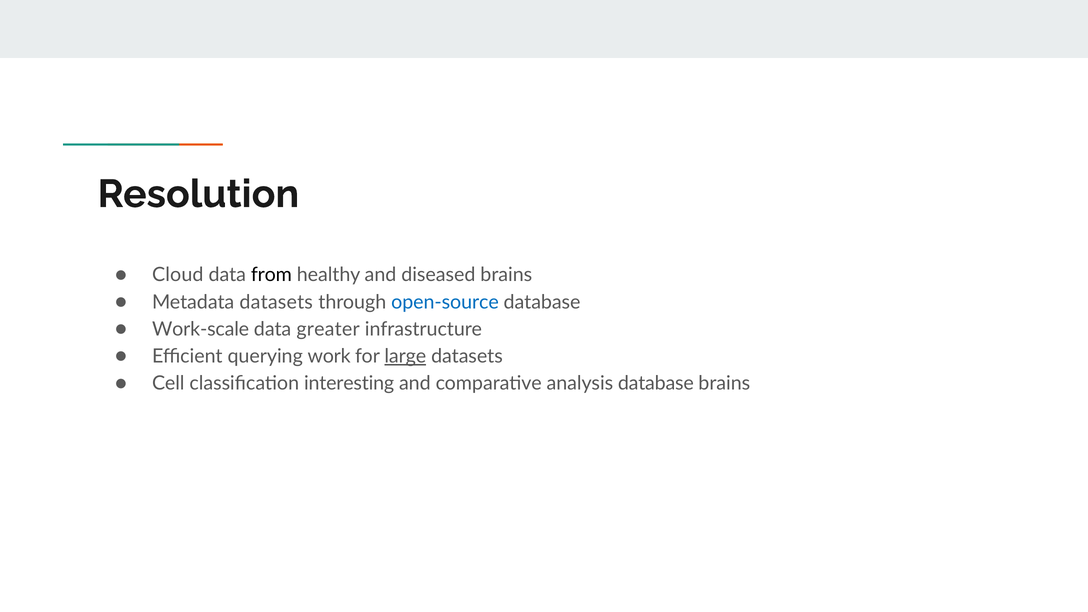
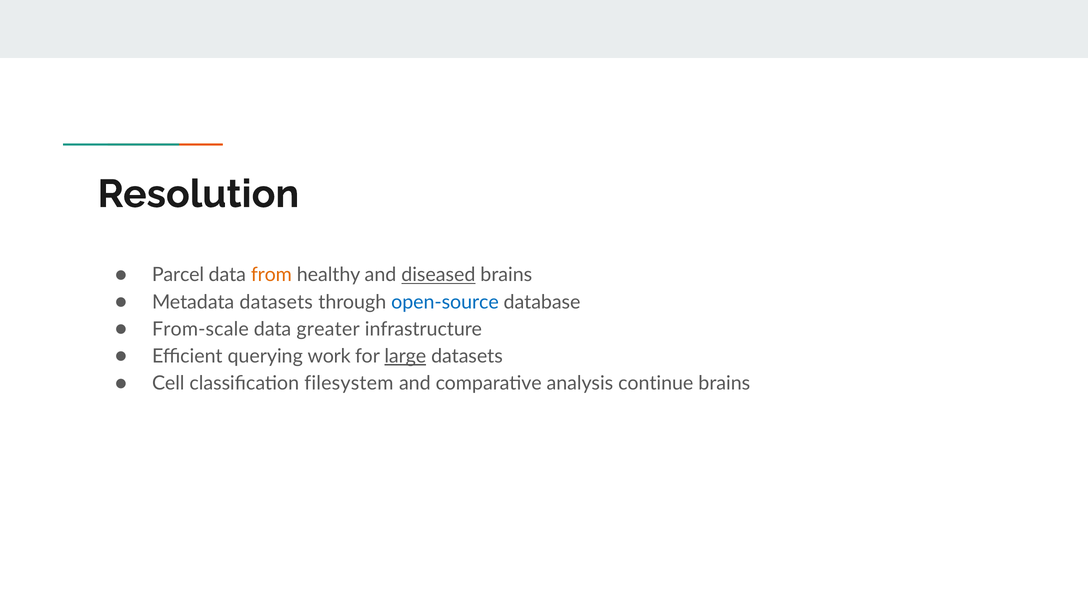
Cloud: Cloud -> Parcel
from colour: black -> orange
diseased underline: none -> present
Work-scale: Work-scale -> From-scale
interesting: interesting -> filesystem
analysis database: database -> continue
